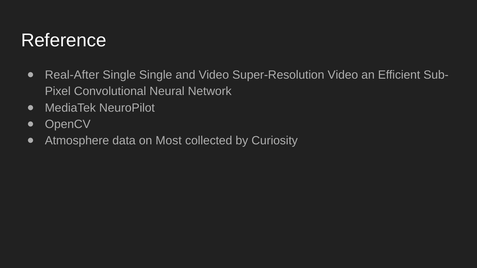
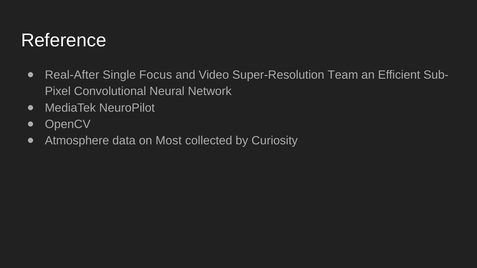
Single Single: Single -> Focus
Super-Resolution Video: Video -> Team
